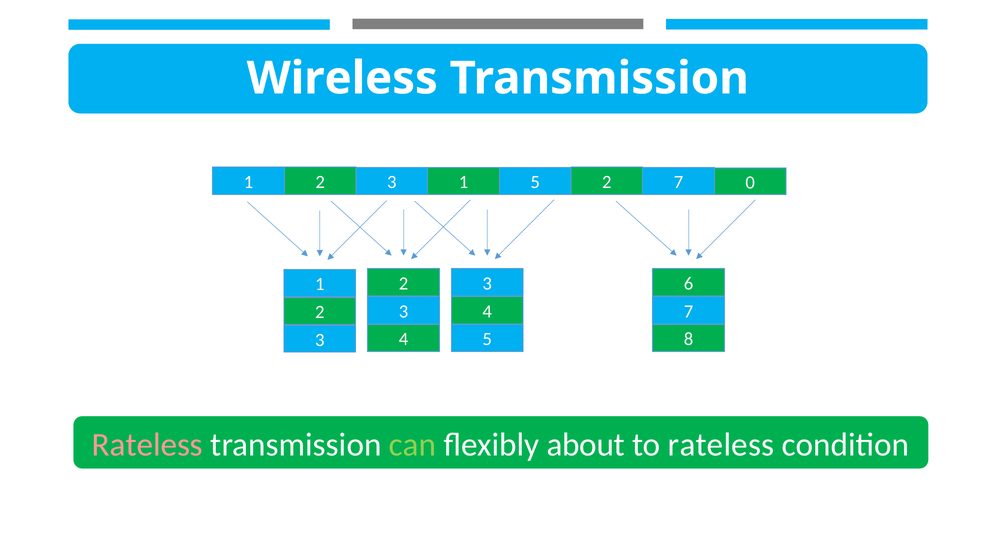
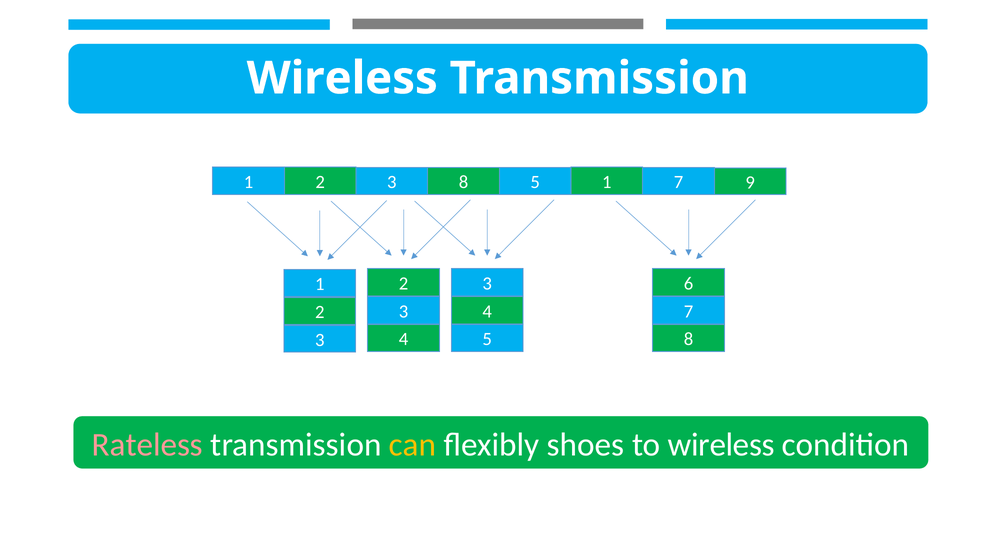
1 1: 1 -> 8
2 at (607, 182): 2 -> 1
0: 0 -> 9
can colour: light green -> yellow
about: about -> shoes
to rateless: rateless -> wireless
